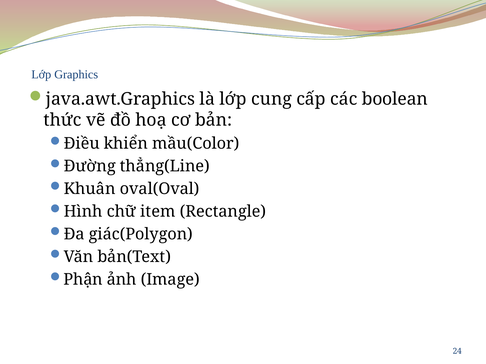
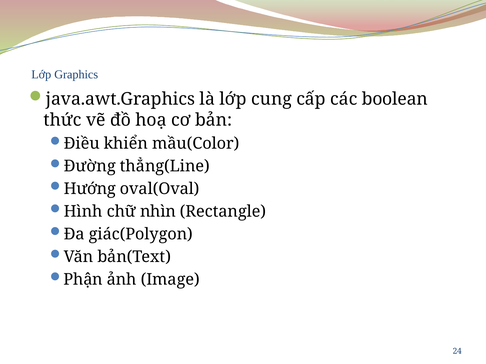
Khuân: Khuân -> Hướng
item: item -> nhìn
